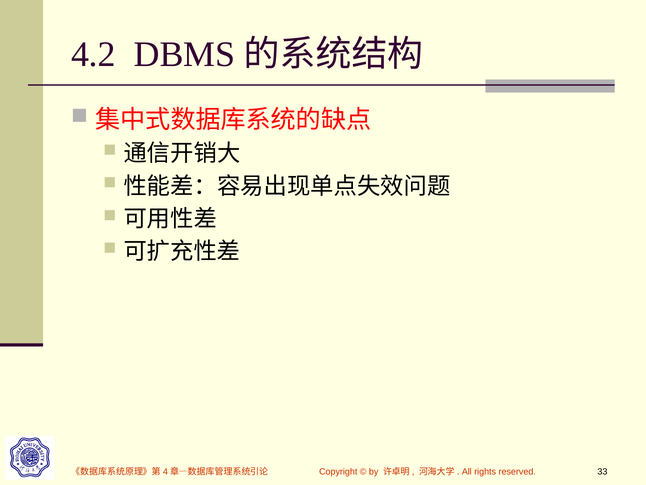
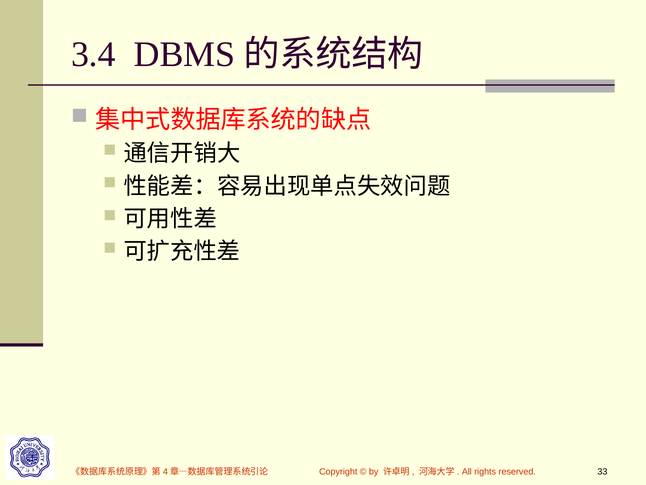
4.2: 4.2 -> 3.4
